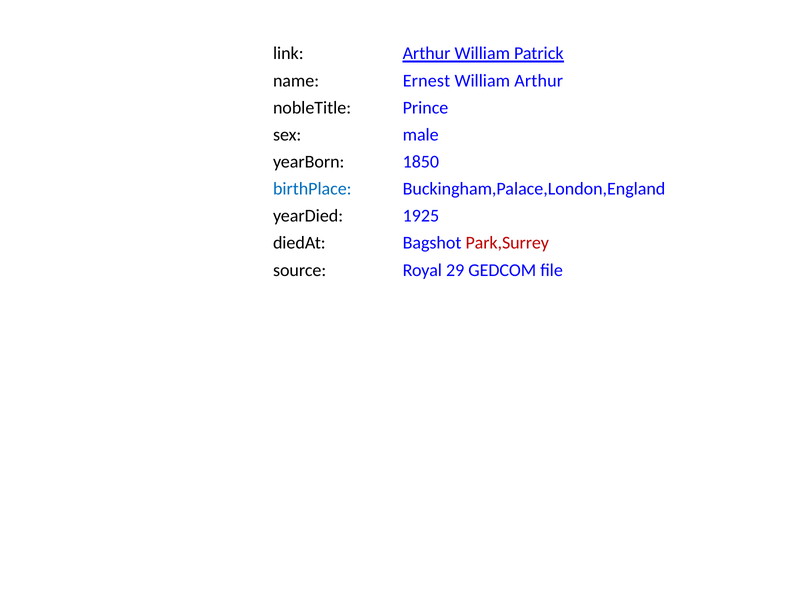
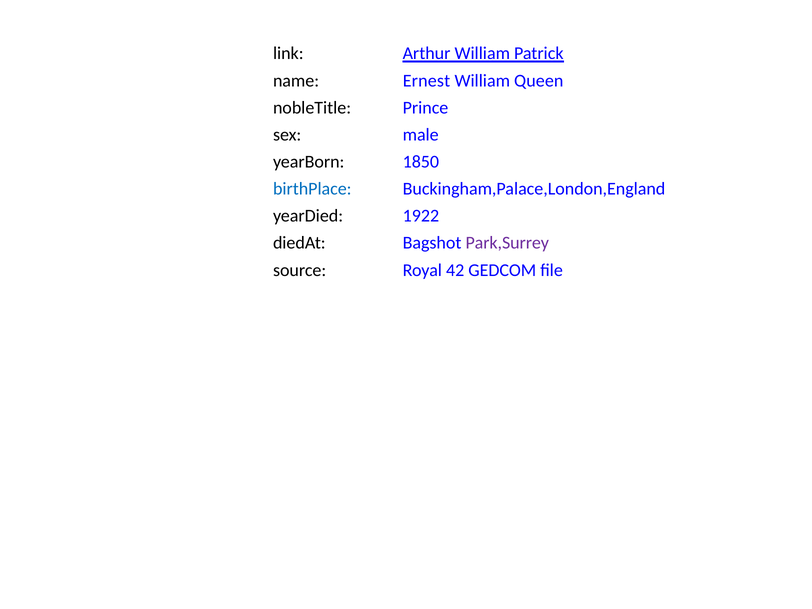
William Arthur: Arthur -> Queen
1925: 1925 -> 1922
Park,Surrey colour: red -> purple
29: 29 -> 42
